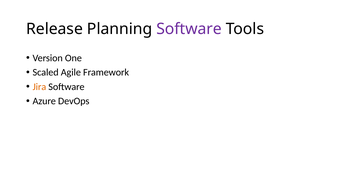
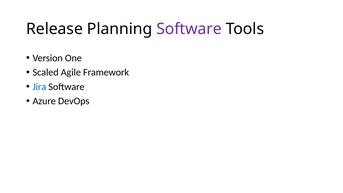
Jira colour: orange -> blue
